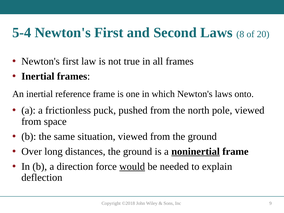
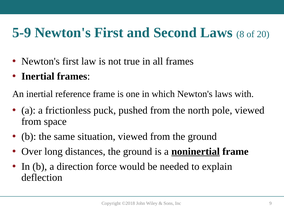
5-4: 5-4 -> 5-9
onto: onto -> with
would underline: present -> none
